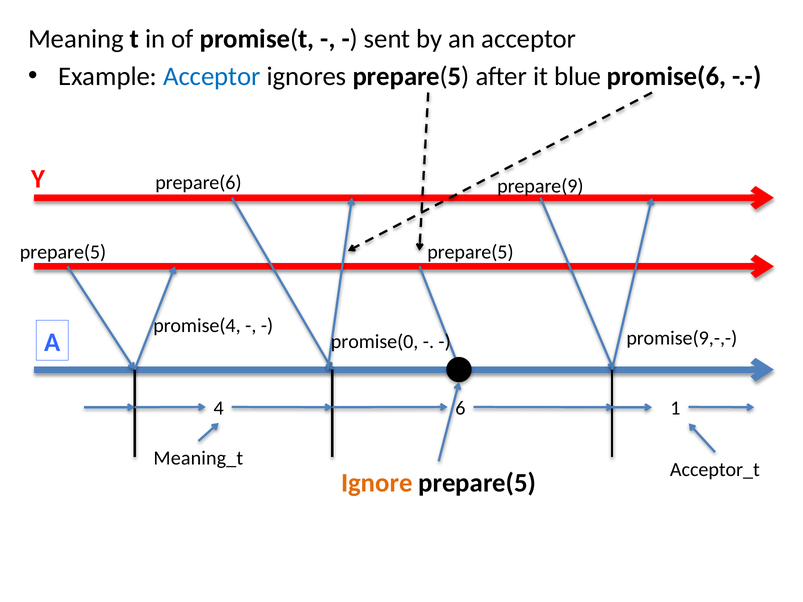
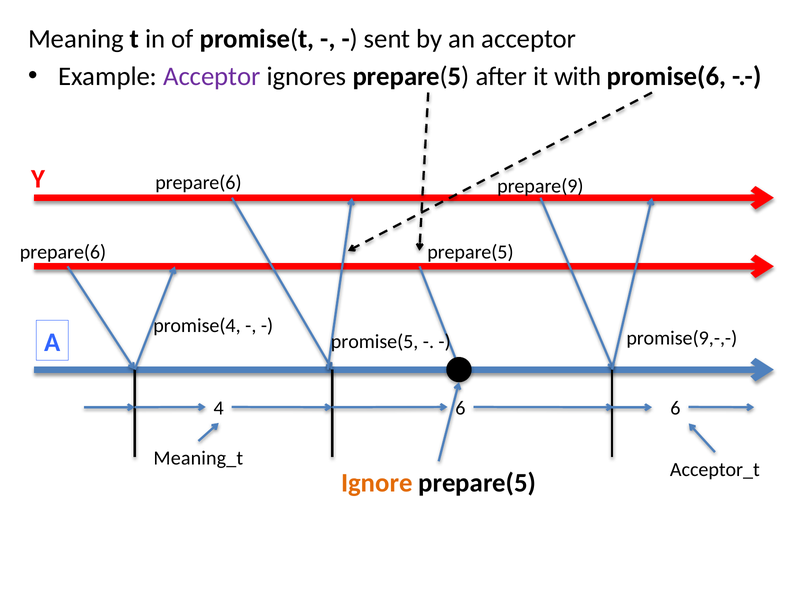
Acceptor at (212, 76) colour: blue -> purple
blue: blue -> with
prepare(5 at (63, 252): prepare(5 -> prepare(6
promise(0: promise(0 -> promise(5
1 at (675, 409): 1 -> 6
